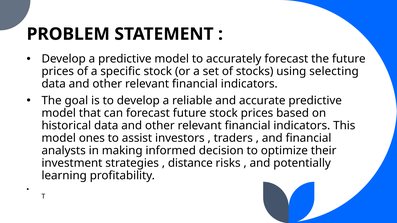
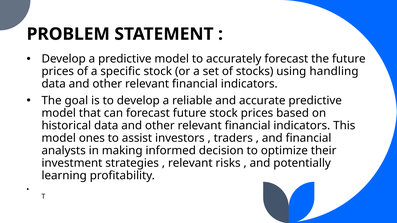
selecting: selecting -> handling
distance at (190, 163): distance -> relevant
